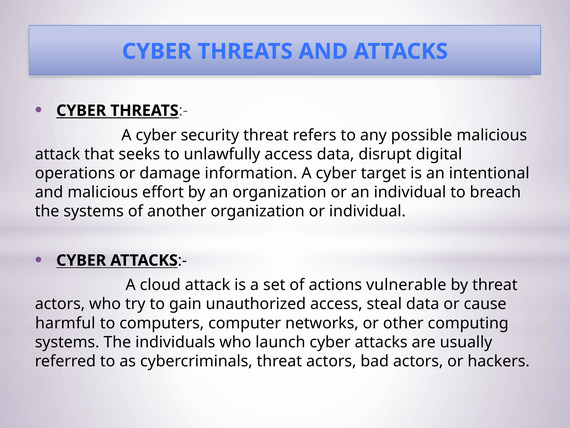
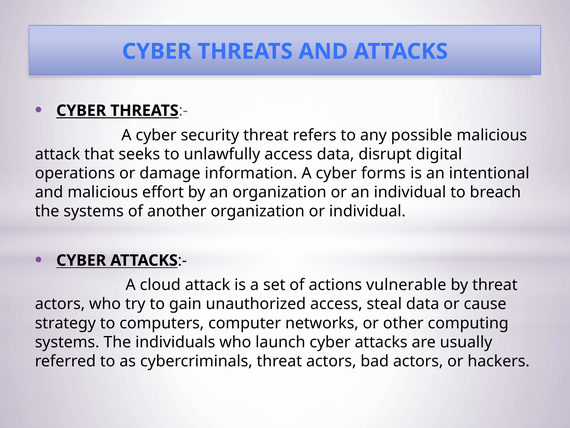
target: target -> forms
harmful: harmful -> strategy
